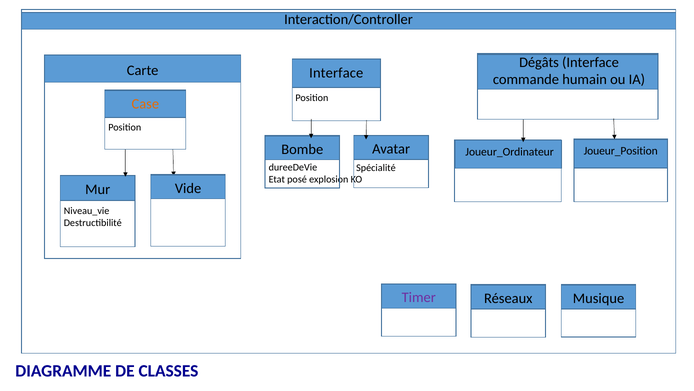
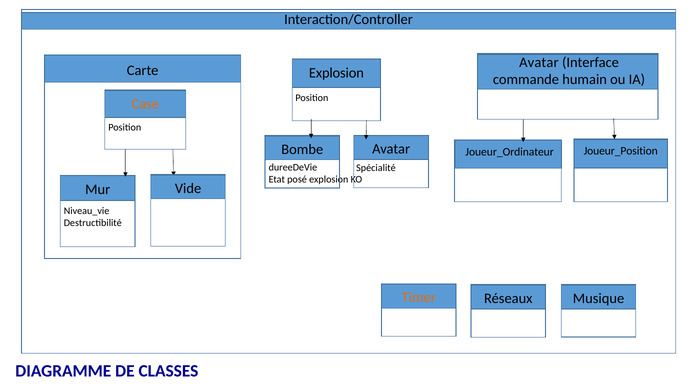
Dégâts at (539, 62): Dégâts -> Avatar
Interface at (336, 73): Interface -> Explosion
Timer colour: purple -> orange
